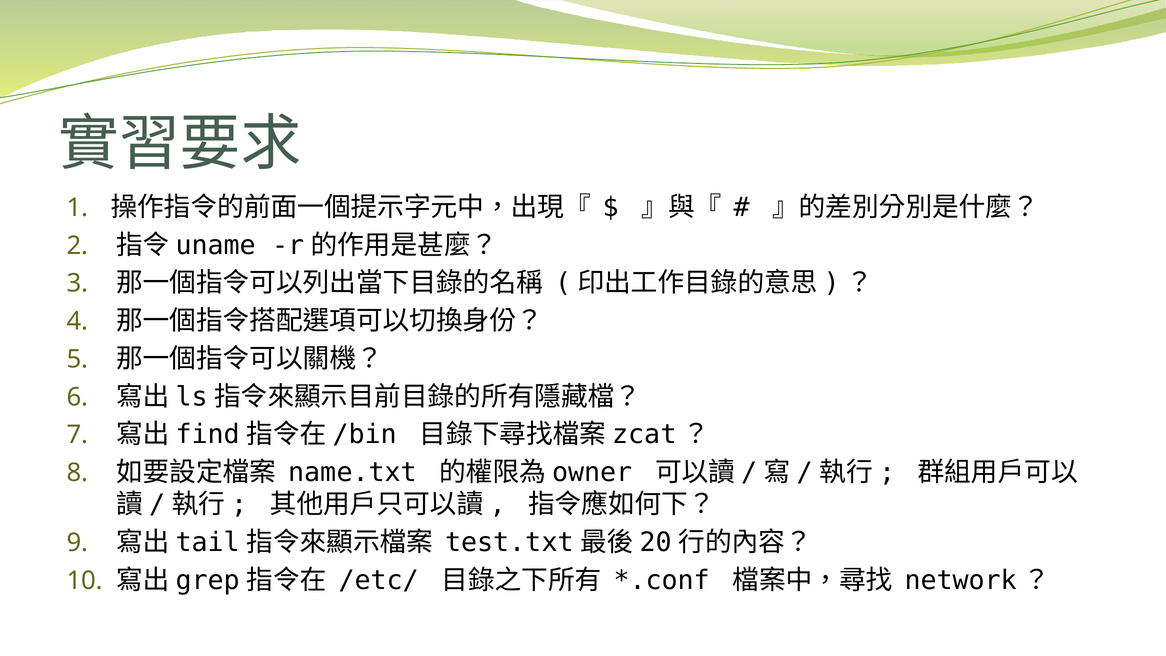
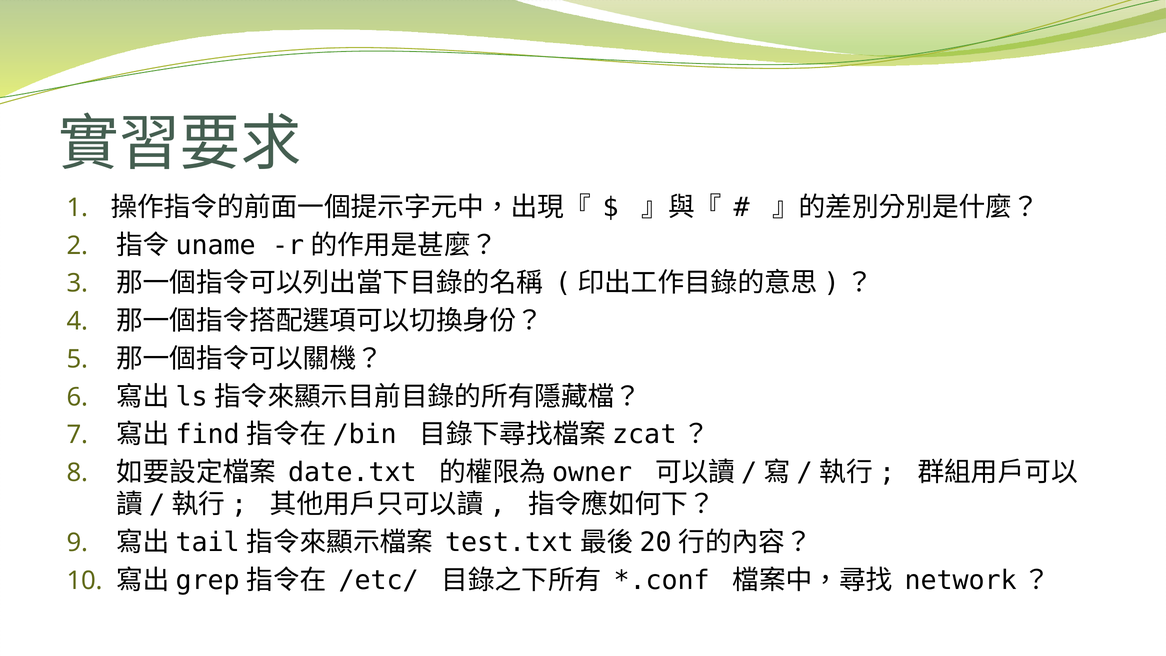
name.txt: name.txt -> date.txt
